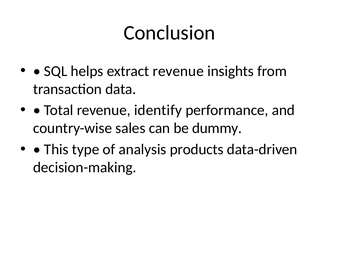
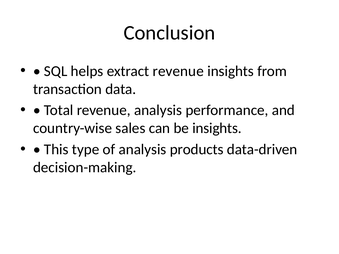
revenue identify: identify -> analysis
be dummy: dummy -> insights
